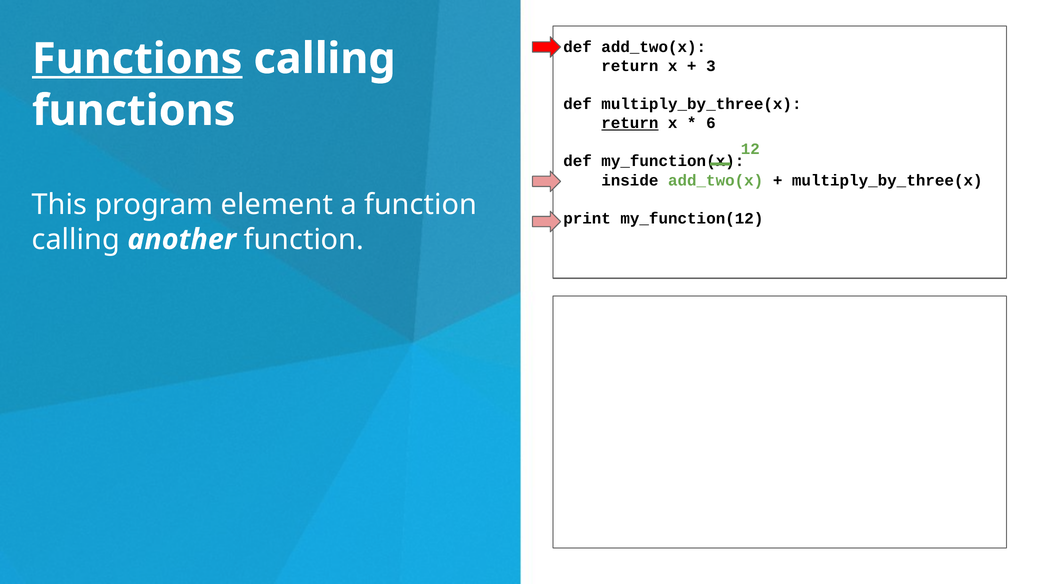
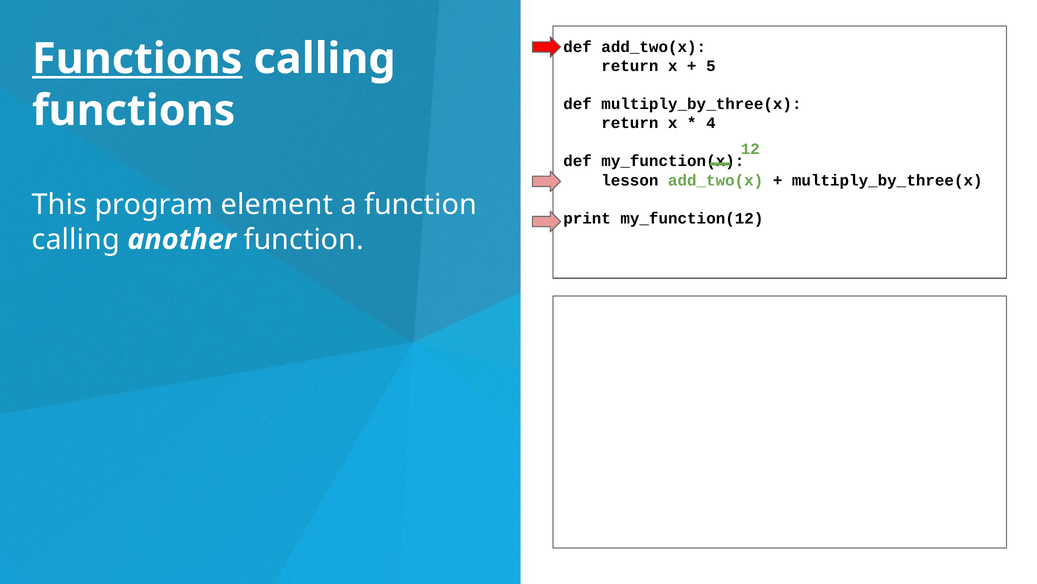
3: 3 -> 5
return at (630, 123) underline: present -> none
6: 6 -> 4
inside: inside -> lesson
